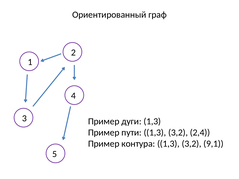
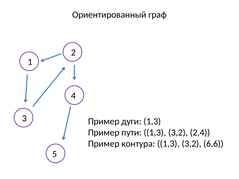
9,1: 9,1 -> 6,6
